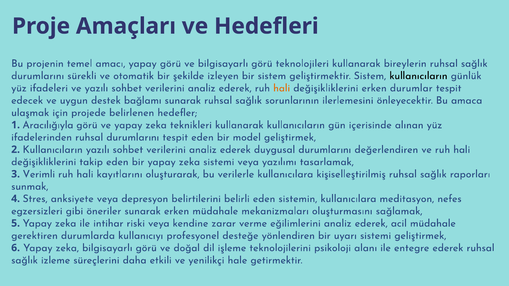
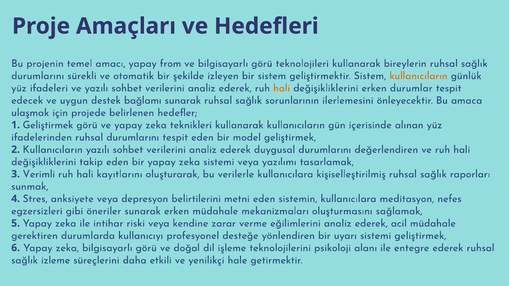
yapay görü: görü -> from
kullanıcıların at (418, 76) colour: black -> orange
1 Aracılığıyla: Aracılığıyla -> Geliştirmek
belirli: belirli -> metni
